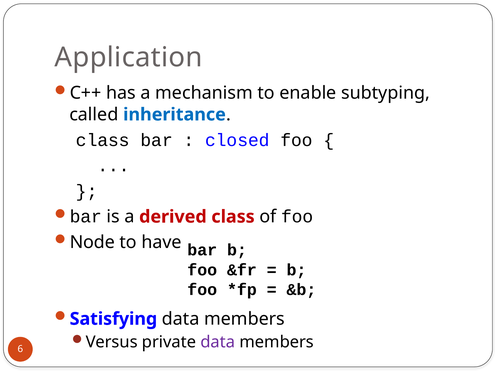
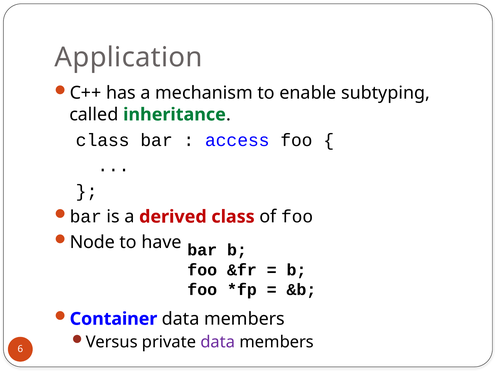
inheritance colour: blue -> green
closed: closed -> access
Satisfying: Satisfying -> Container
